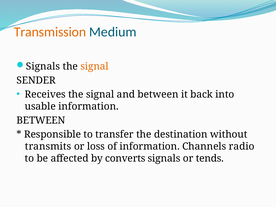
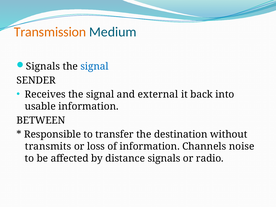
signal at (95, 66) colour: orange -> blue
and between: between -> external
radio: radio -> noise
converts: converts -> distance
tends: tends -> radio
